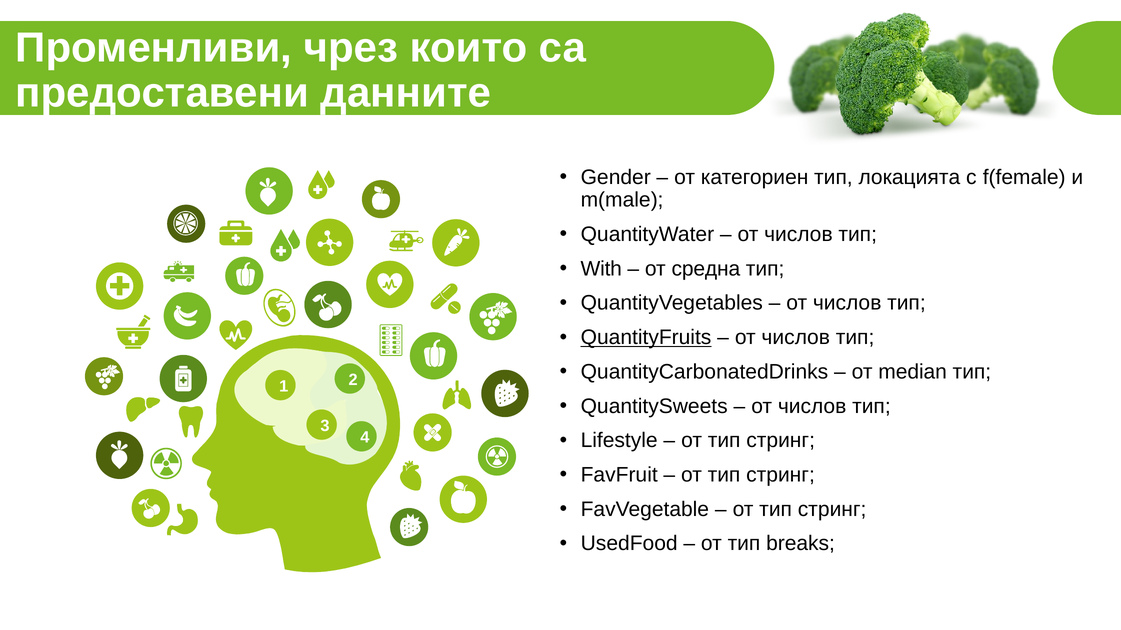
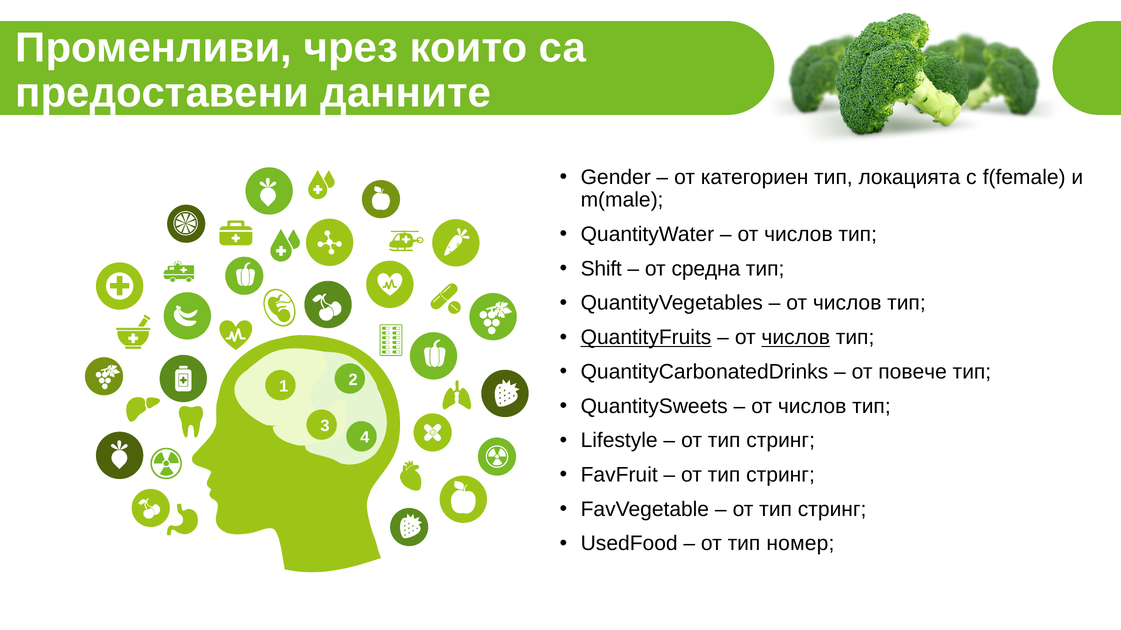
With: With -> Shift
числов at (796, 338) underline: none -> present
median: median -> повече
breaks: breaks -> номер
